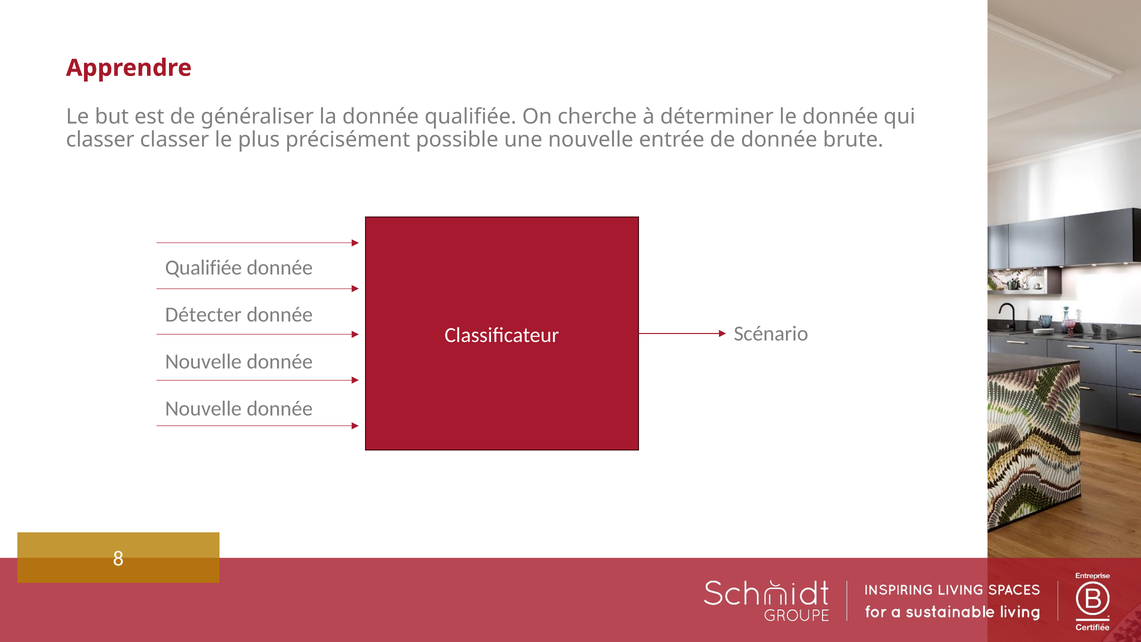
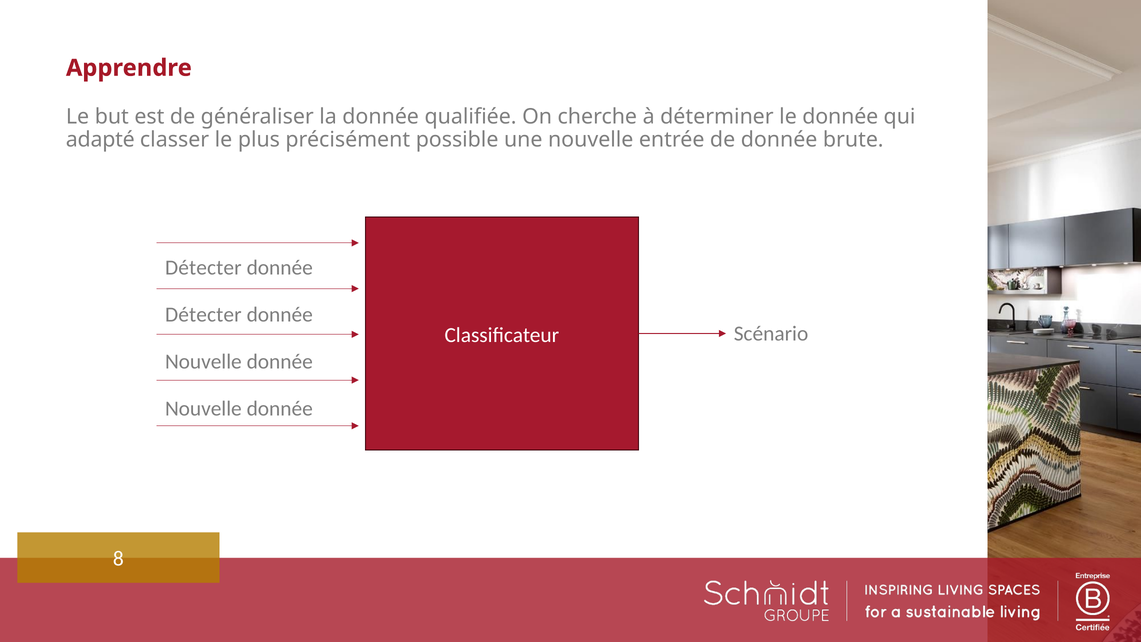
classer at (100, 140): classer -> adapté
Qualifiée at (203, 267): Qualifiée -> Détecter
